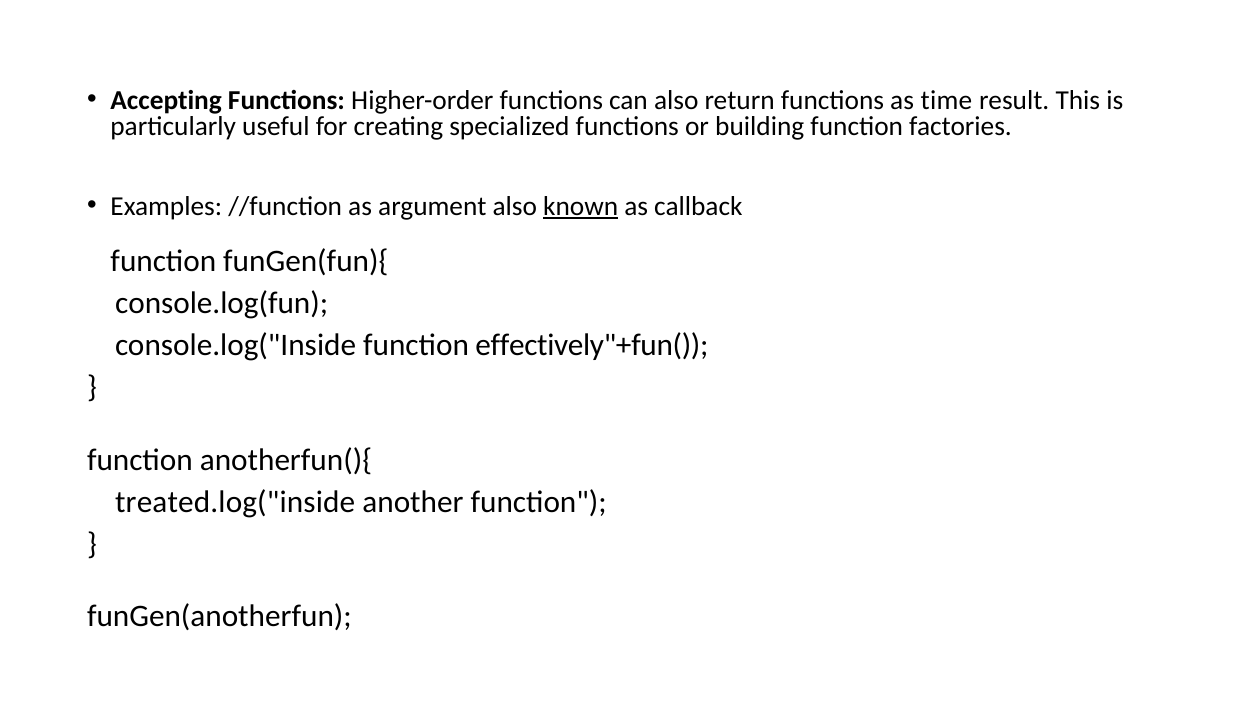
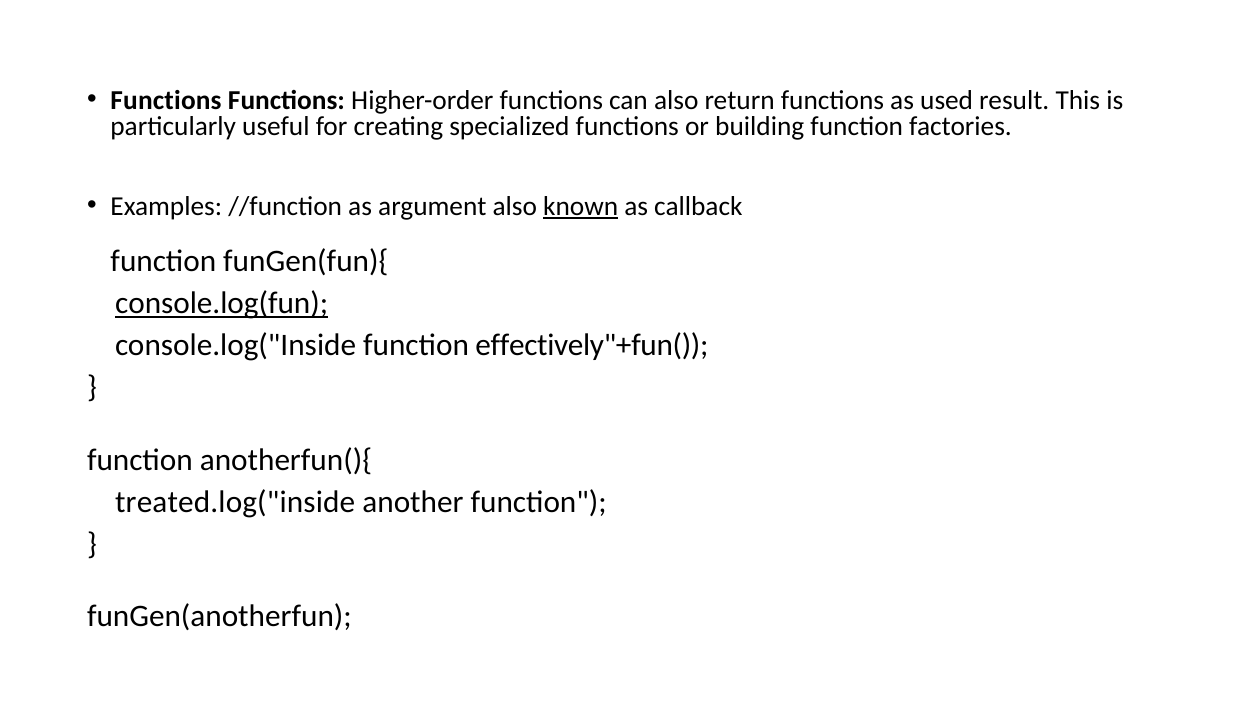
Accepting at (166, 100): Accepting -> Functions
time: time -> used
console.log(fun underline: none -> present
